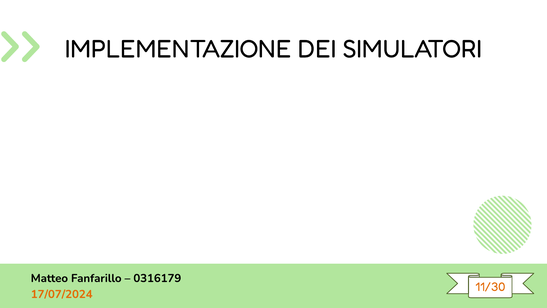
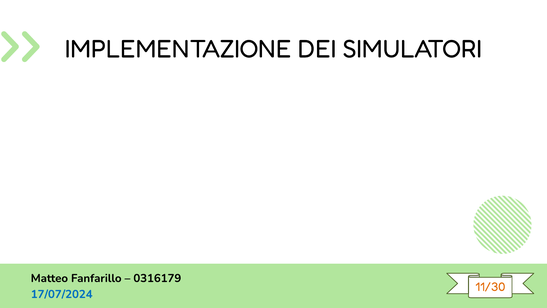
17/07/2024 colour: orange -> blue
